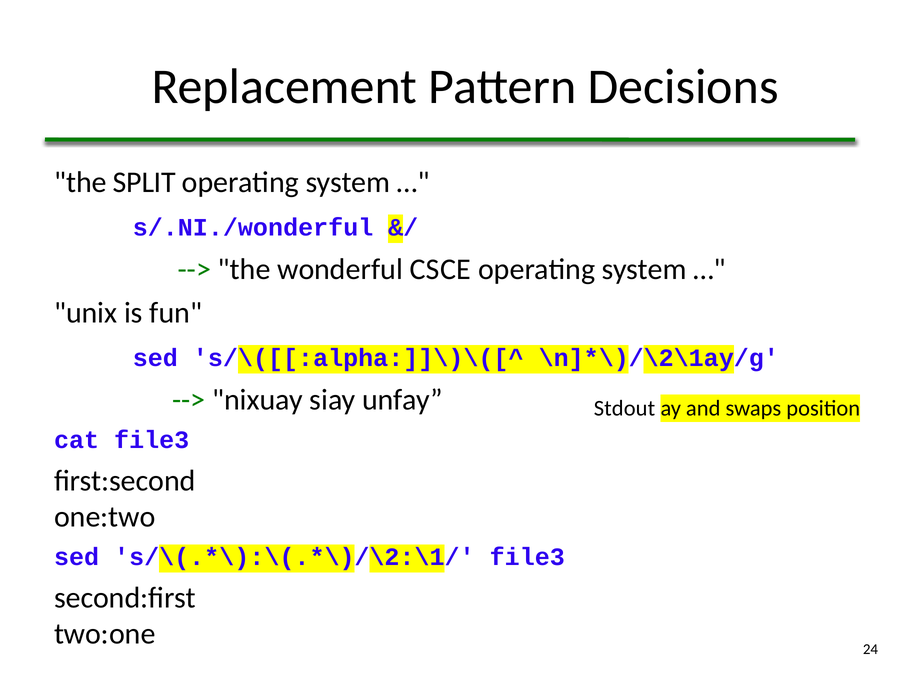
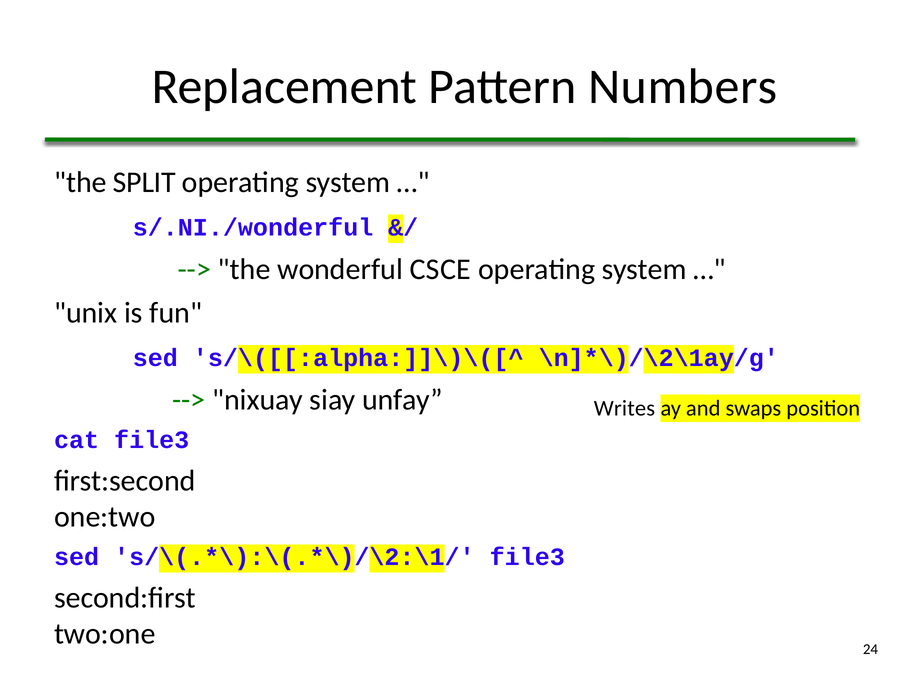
Decisions: Decisions -> Numbers
Stdout: Stdout -> Writes
